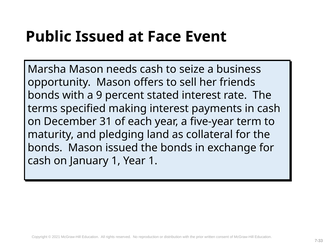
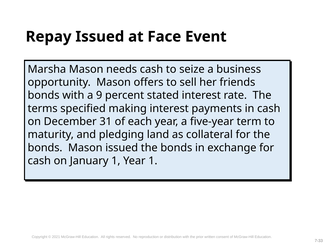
Public: Public -> Repay
